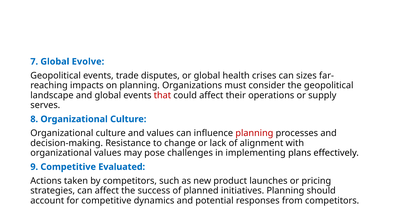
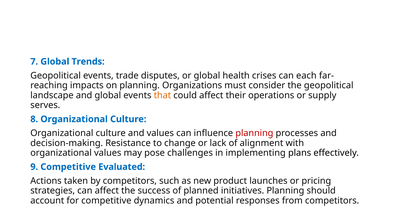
Evolve: Evolve -> Trends
sizes: sizes -> each
that colour: red -> orange
